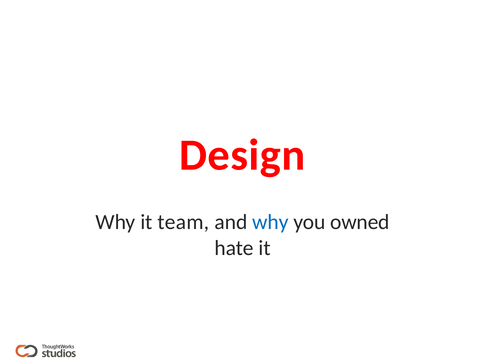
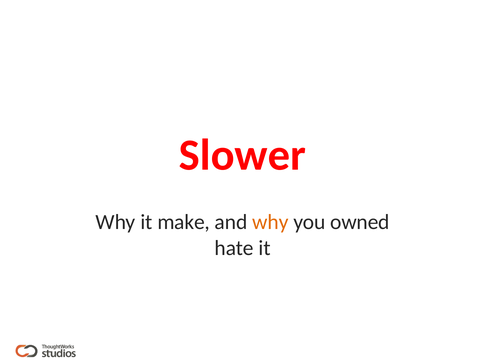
Design: Design -> Slower
team: team -> make
why at (270, 222) colour: blue -> orange
